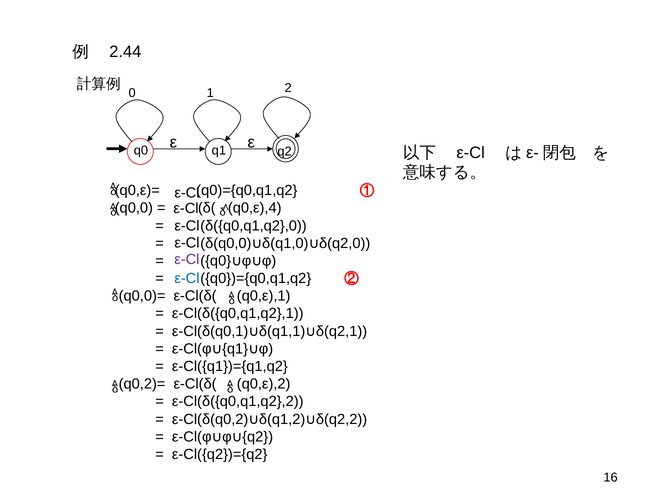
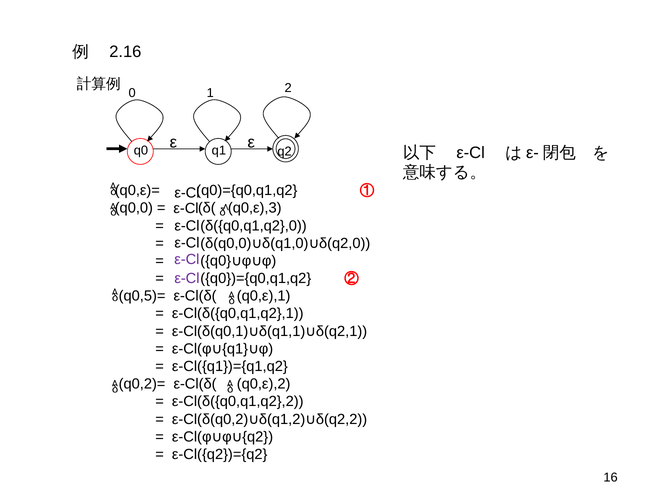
2.44: 2.44 -> 2.16
q0,ε),4: q0,ε),4 -> q0,ε),3
ε-Cl at (187, 279) colour: blue -> purple
q0,0)=: q0,0)= -> q0,5)=
